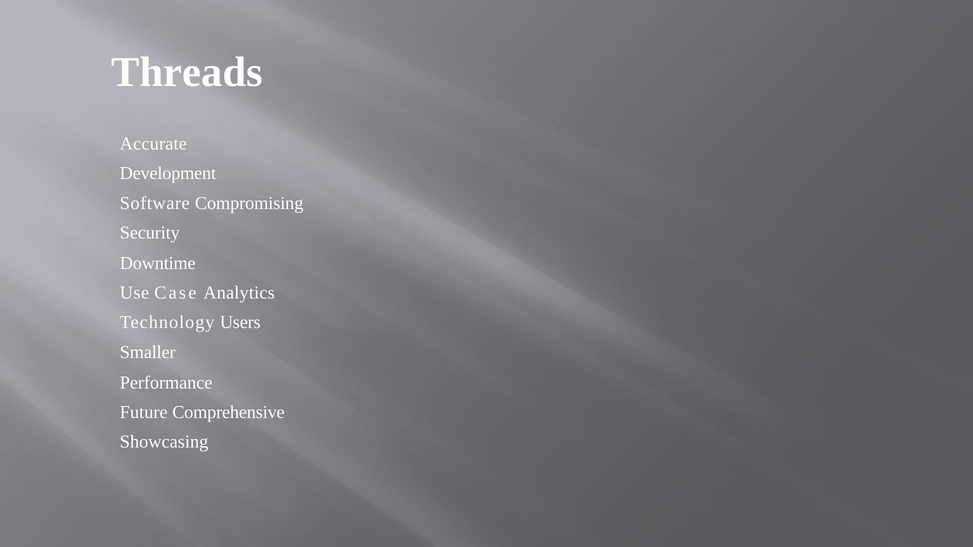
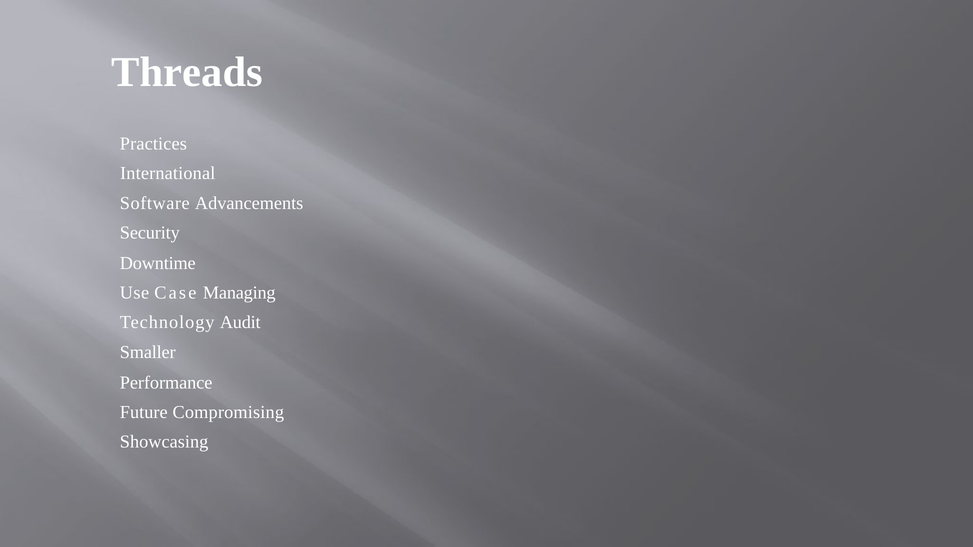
Accurate: Accurate -> Practices
Development: Development -> International
Compromising: Compromising -> Advancements
Analytics: Analytics -> Managing
Users: Users -> Audit
Comprehensive: Comprehensive -> Compromising
